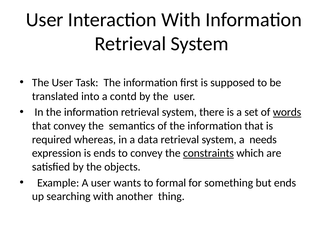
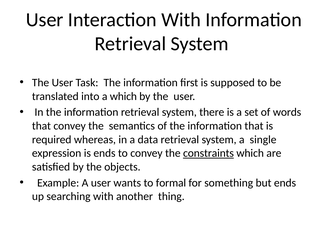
a contd: contd -> which
words underline: present -> none
needs: needs -> single
